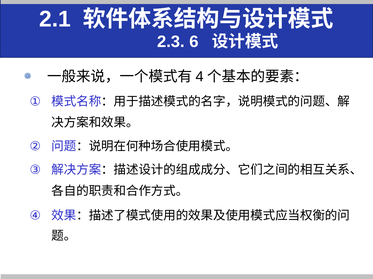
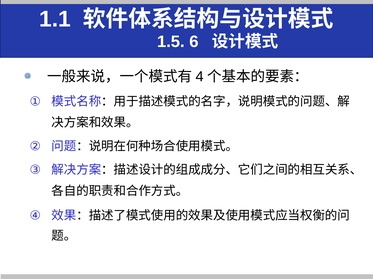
2.1: 2.1 -> 1.1
2.3: 2.3 -> 1.5
